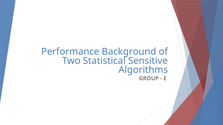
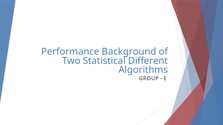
Sensitive: Sensitive -> Different
